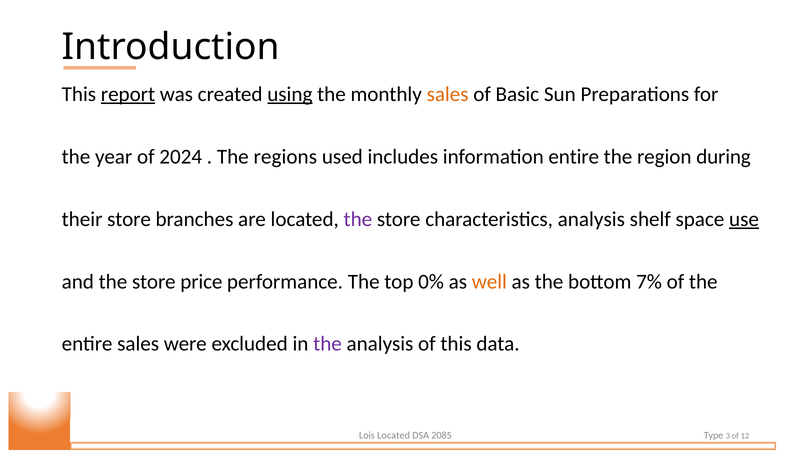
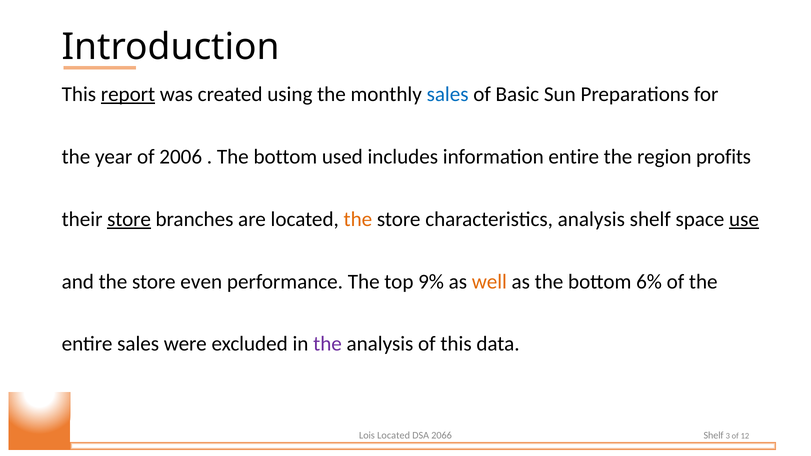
using underline: present -> none
sales at (448, 94) colour: orange -> blue
2024: 2024 -> 2006
regions at (285, 157): regions -> bottom
during: during -> profits
store at (129, 219) underline: none -> present
the at (358, 219) colour: purple -> orange
price: price -> even
0%: 0% -> 9%
7%: 7% -> 6%
2085: 2085 -> 2066
Type at (714, 436): Type -> Shelf
